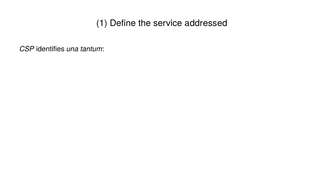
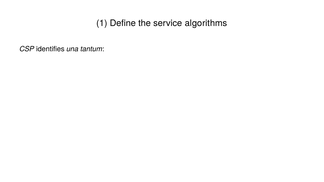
addressed: addressed -> algorithms
